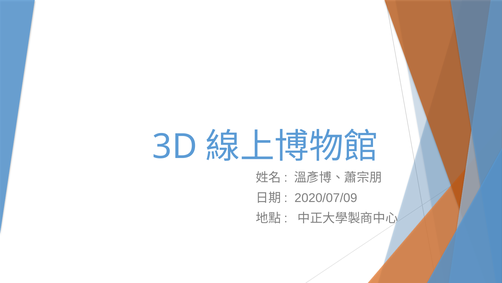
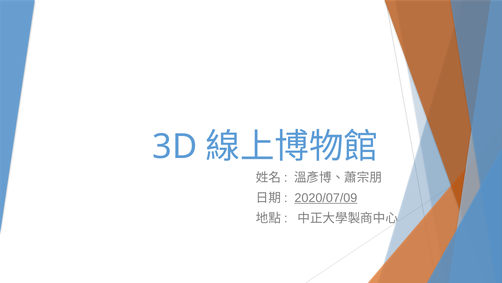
2020/07/09 underline: none -> present
